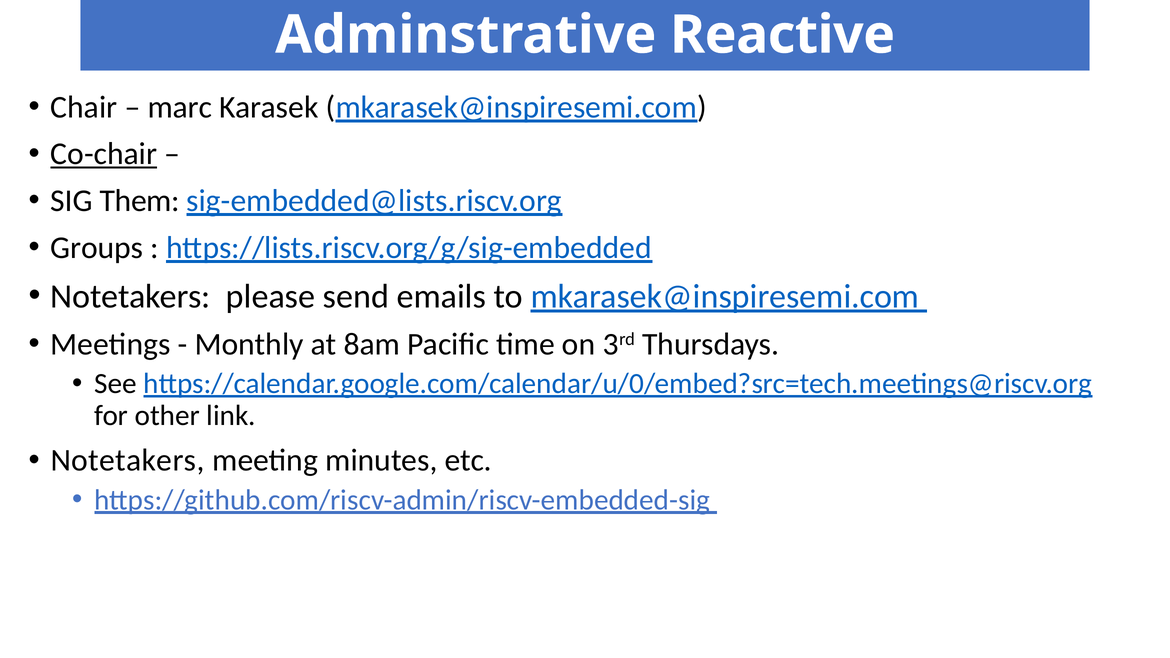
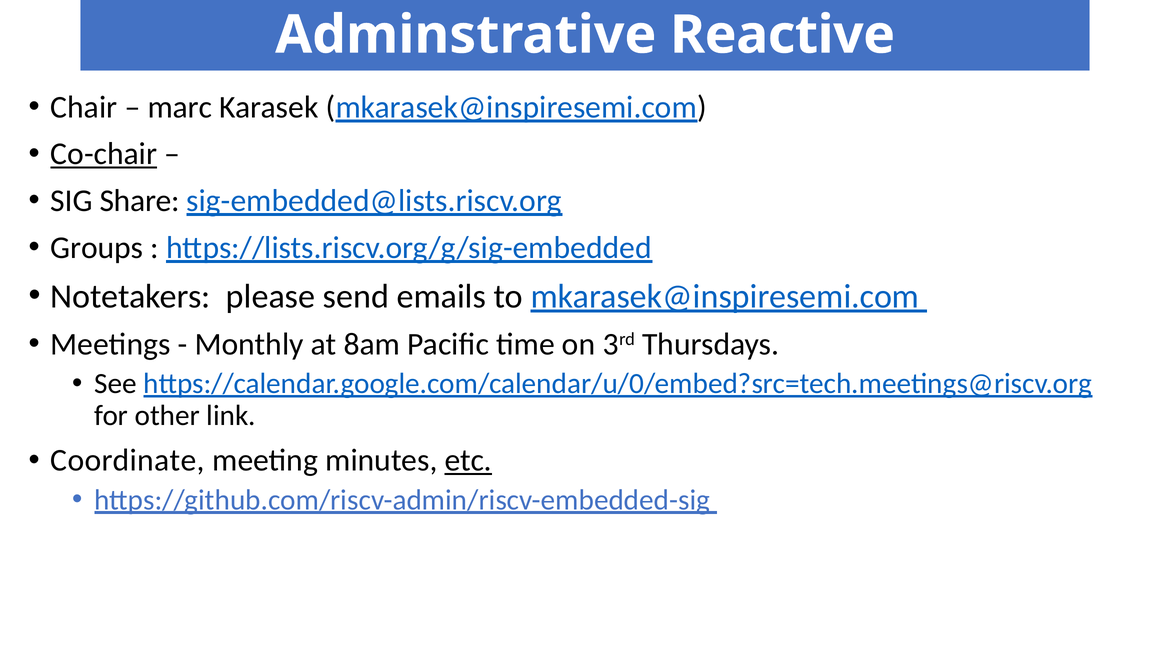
Them: Them -> Share
Notetakers at (128, 461): Notetakers -> Coordinate
etc underline: none -> present
